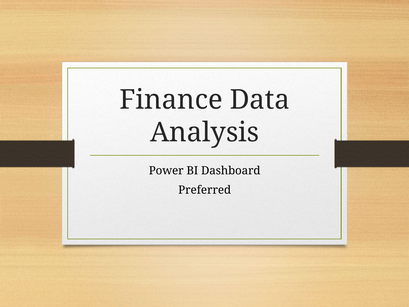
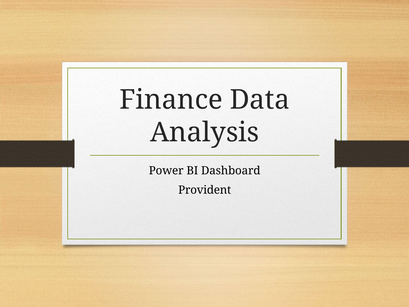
Preferred: Preferred -> Provident
